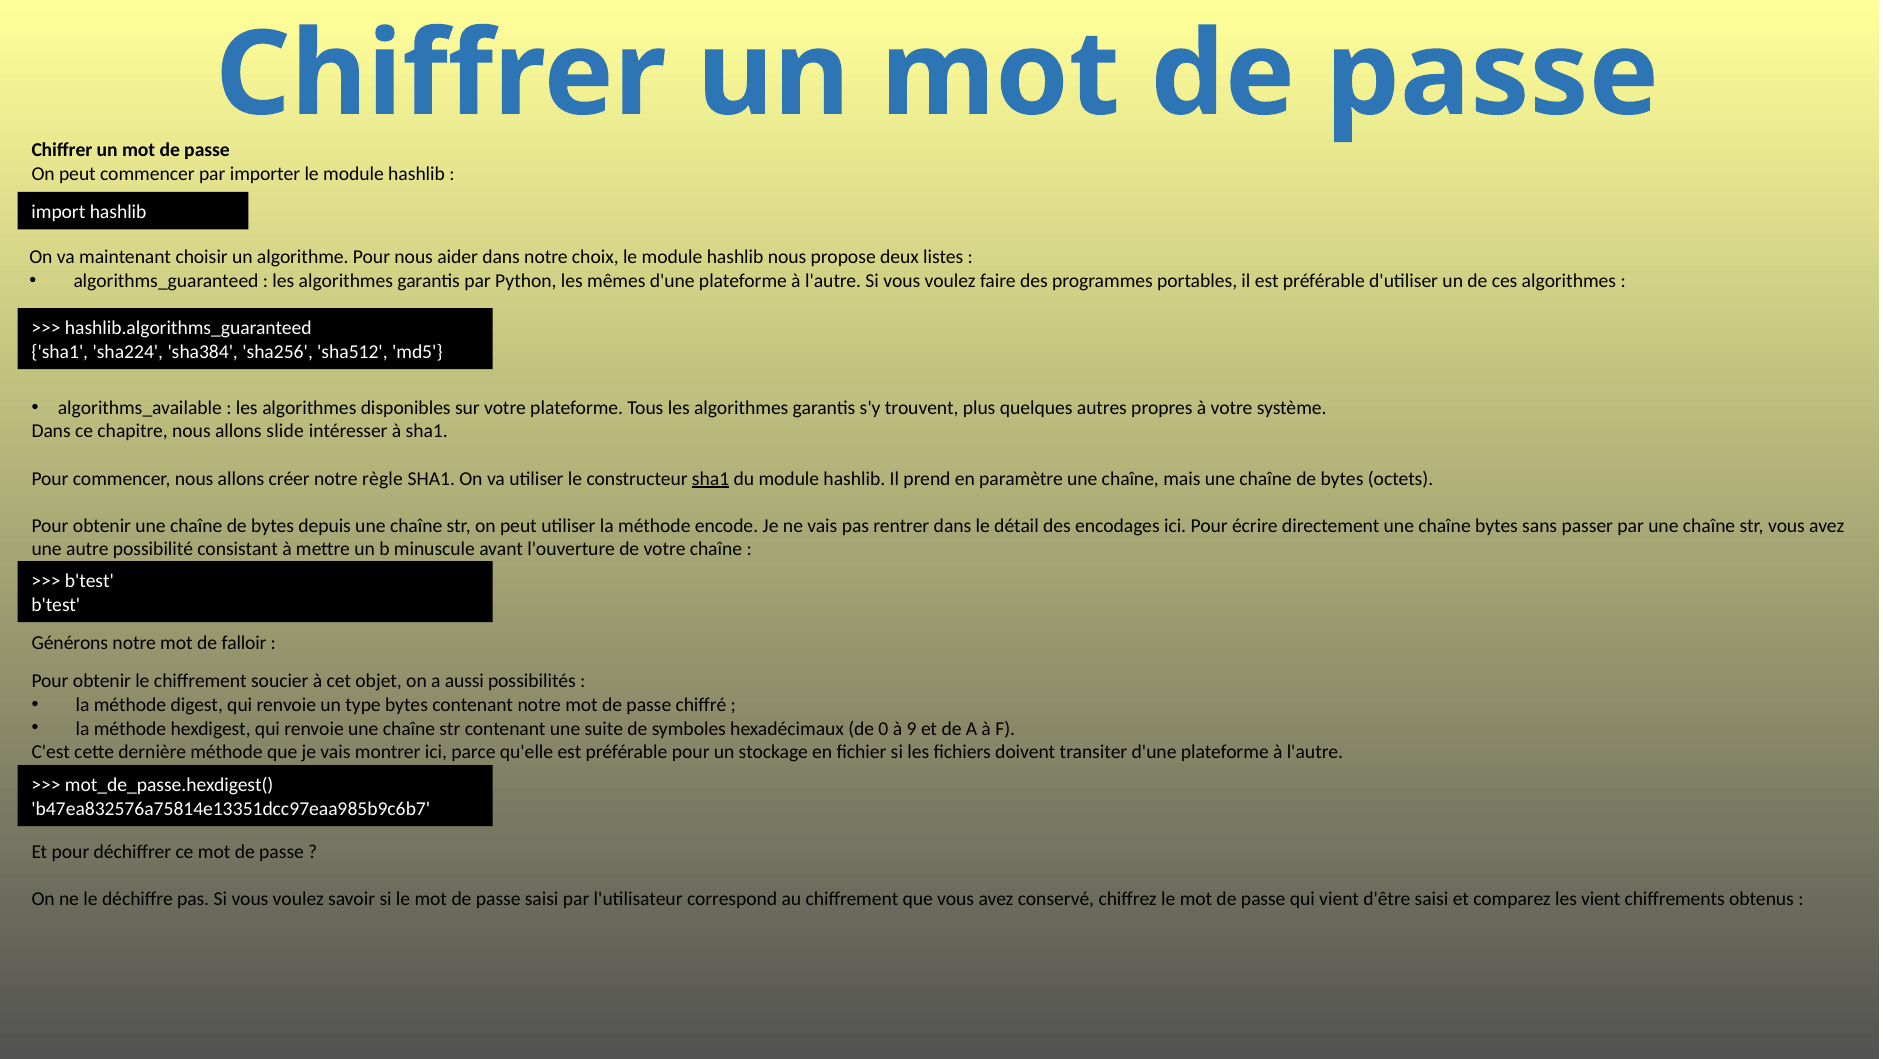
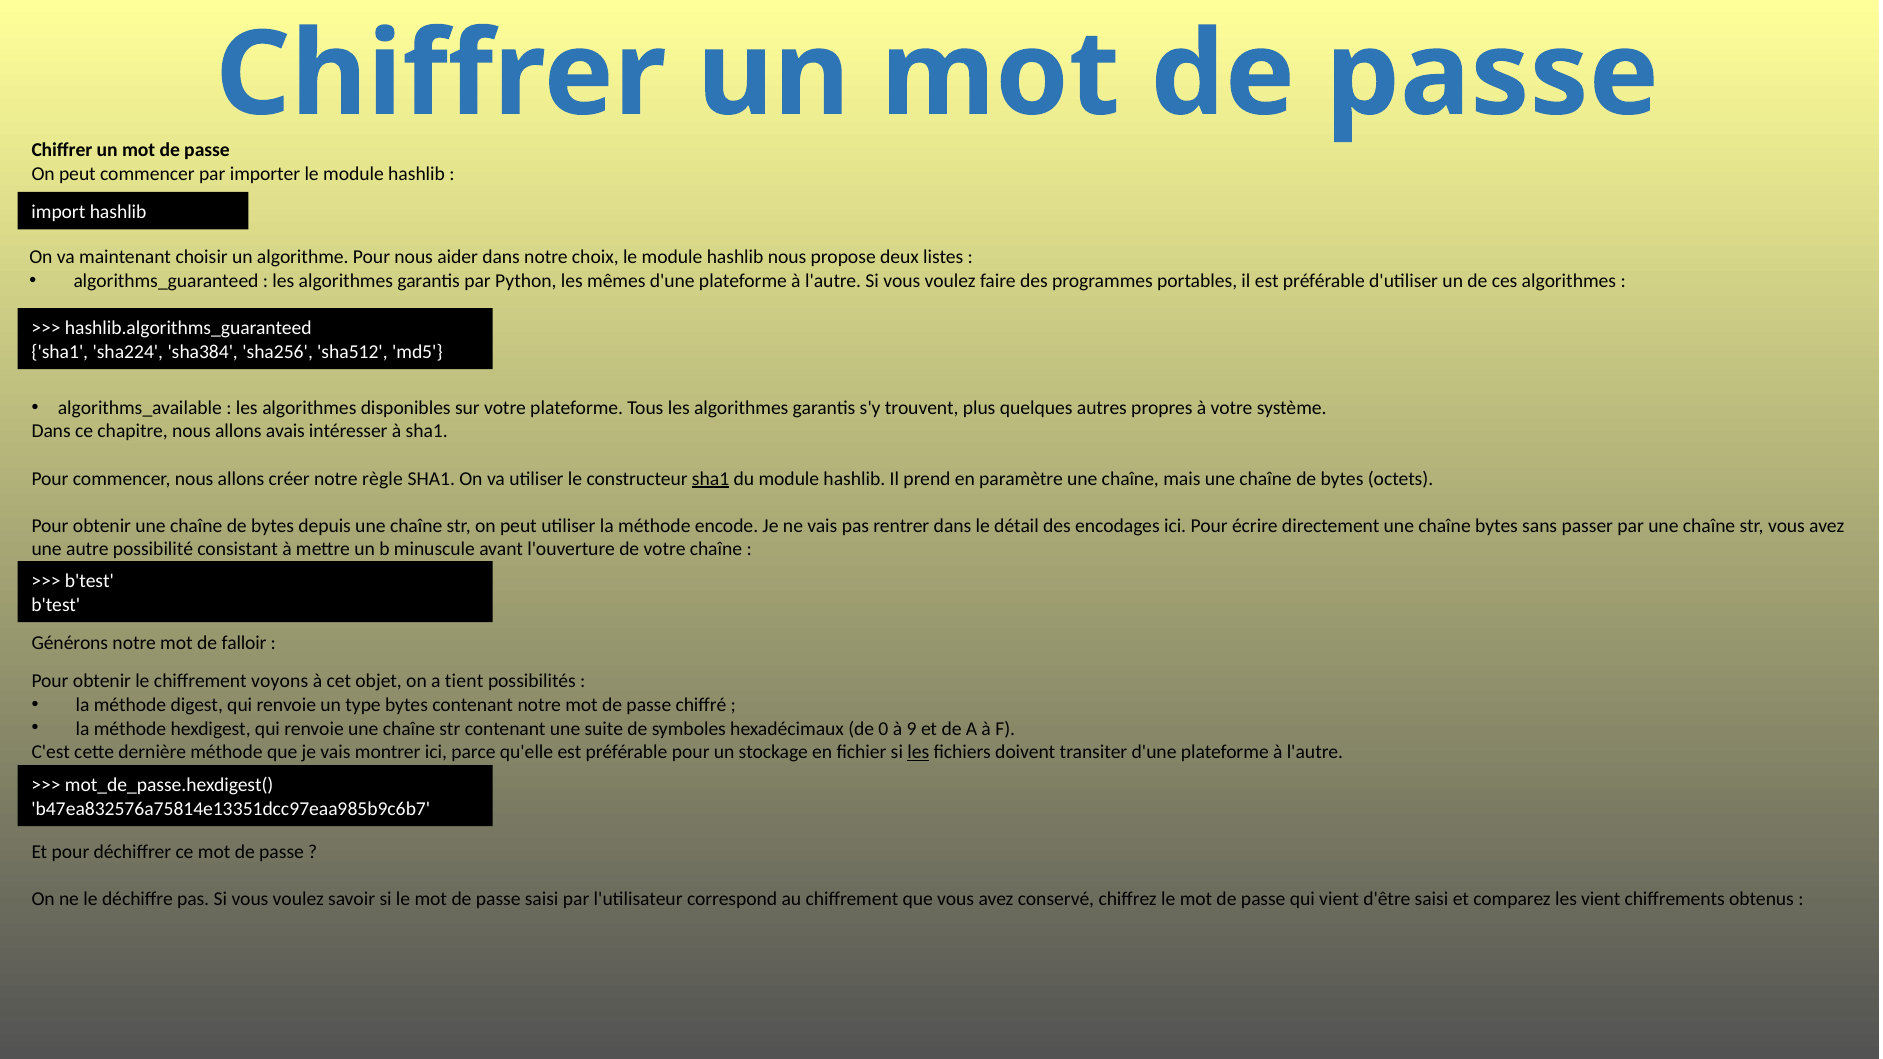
slide: slide -> avais
soucier: soucier -> voyons
aussi: aussi -> tient
les at (918, 752) underline: none -> present
